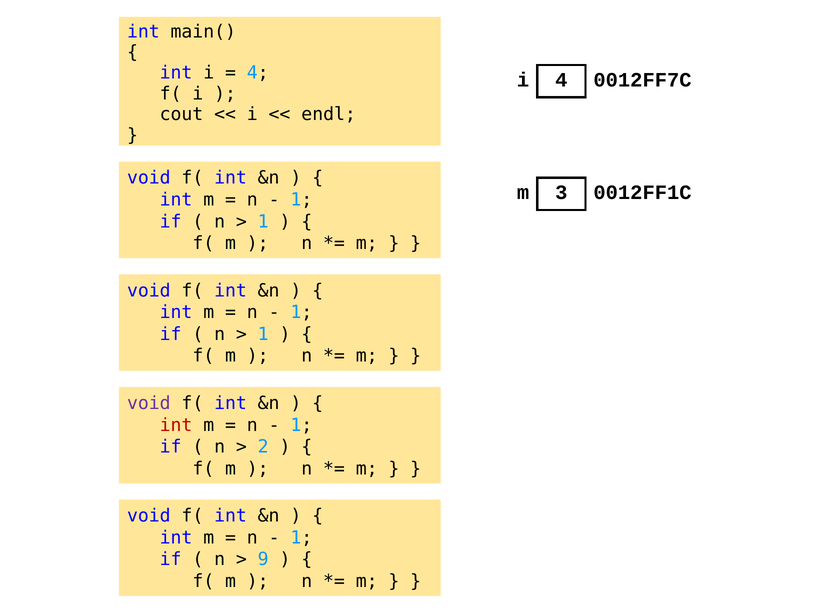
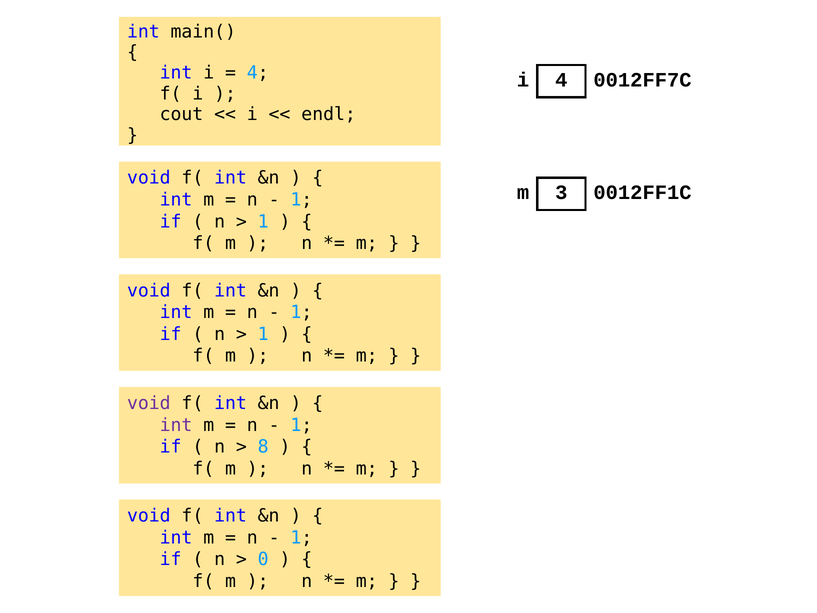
int at (176, 425) colour: red -> purple
2: 2 -> 8
9: 9 -> 0
